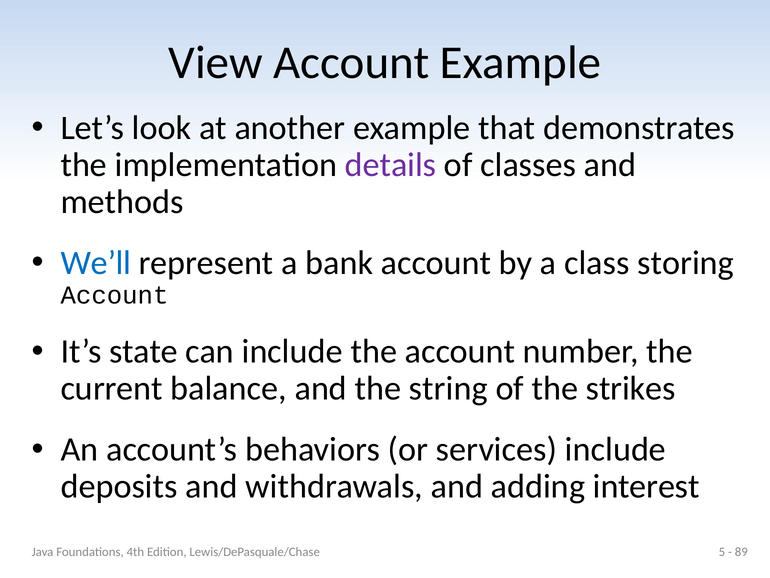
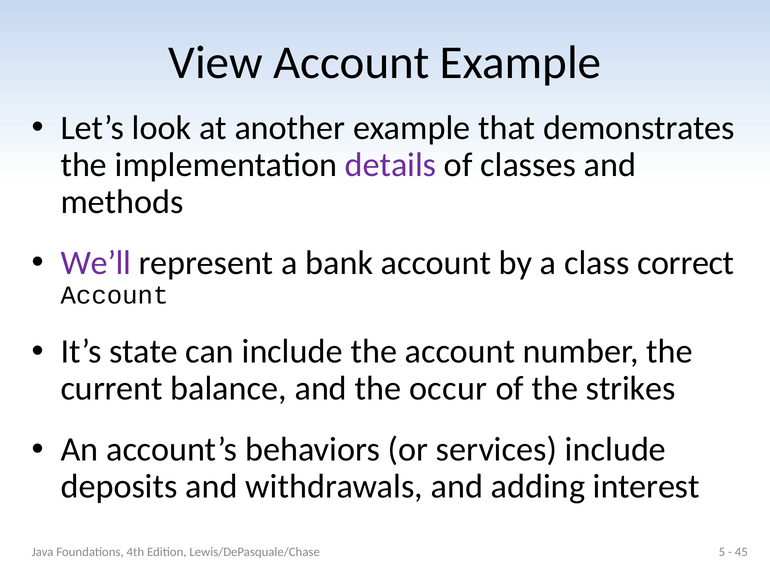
We’ll colour: blue -> purple
storing: storing -> correct
string: string -> occur
89: 89 -> 45
